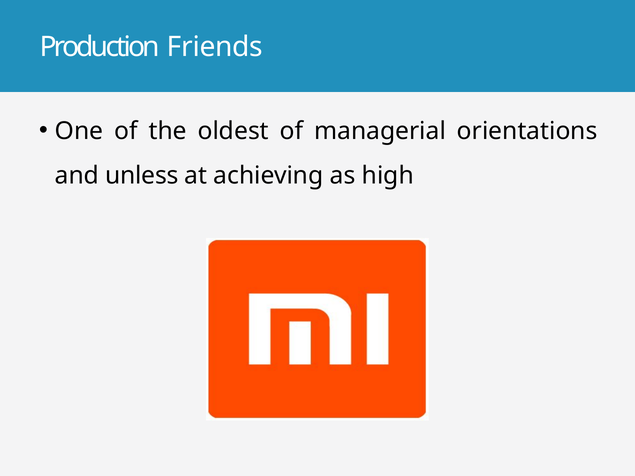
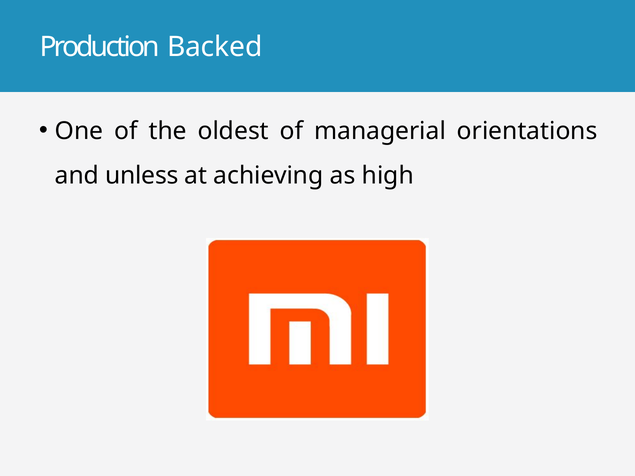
Friends: Friends -> Backed
